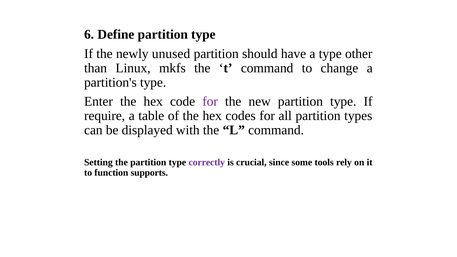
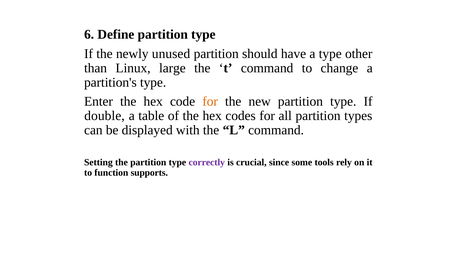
mkfs: mkfs -> large
for at (210, 102) colour: purple -> orange
require: require -> double
